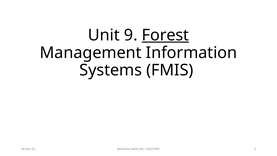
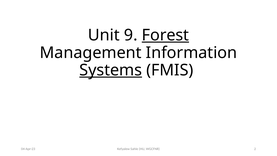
Systems underline: none -> present
